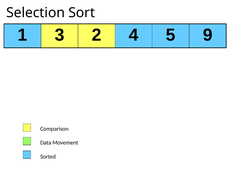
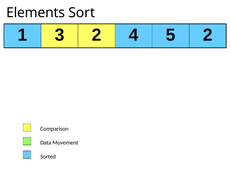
Selection: Selection -> Elements
5 9: 9 -> 2
